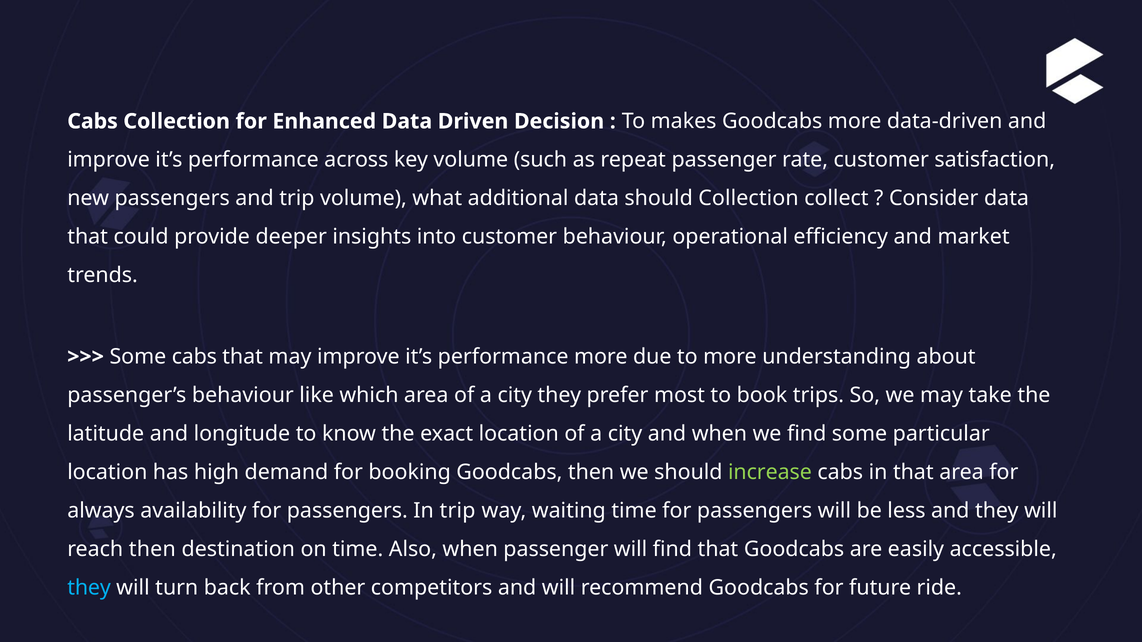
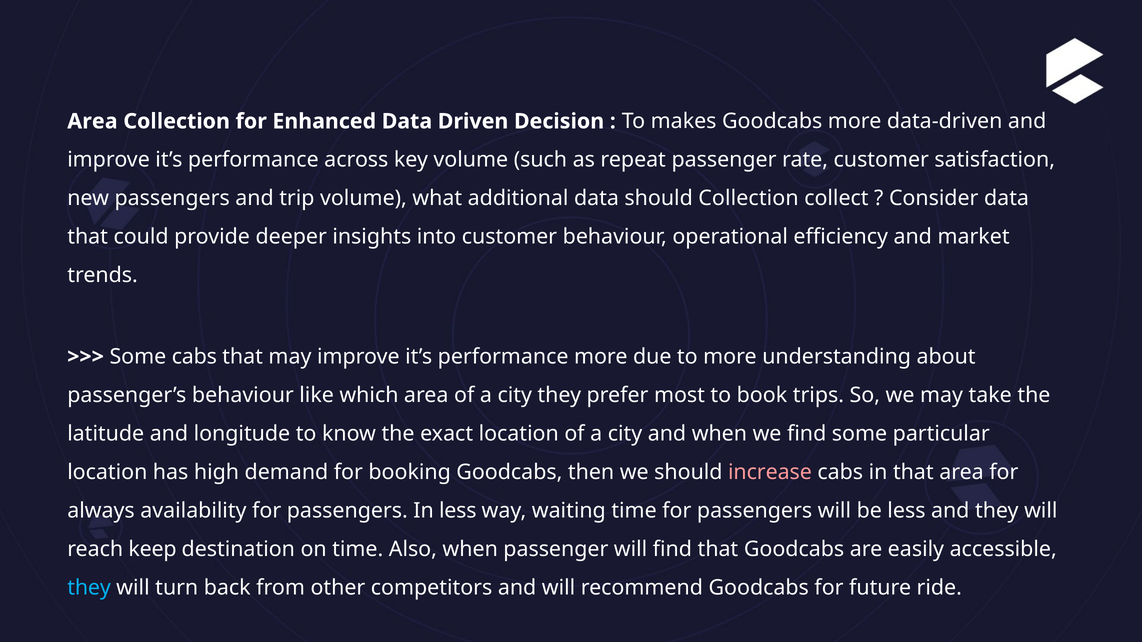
Cabs at (93, 121): Cabs -> Area
increase colour: light green -> pink
In trip: trip -> less
reach then: then -> keep
